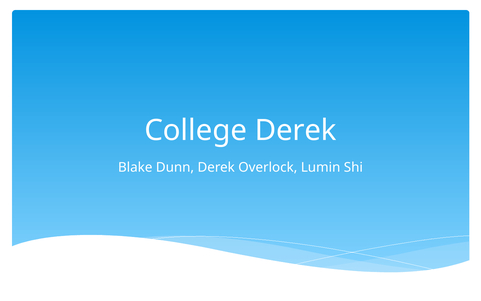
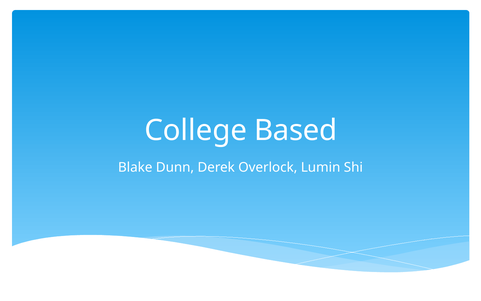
College Derek: Derek -> Based
